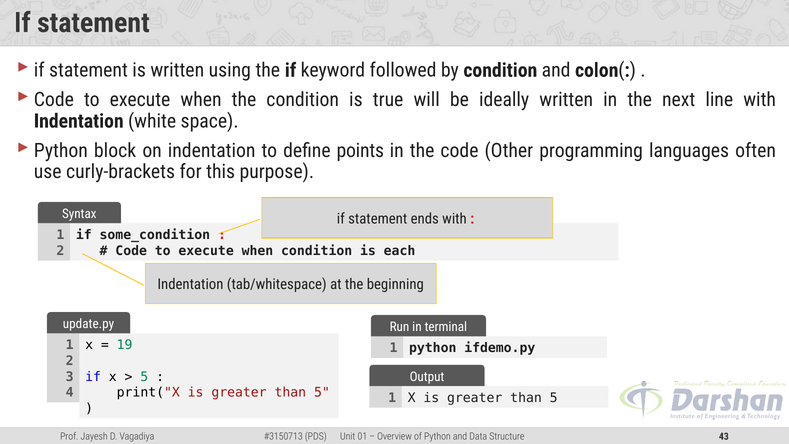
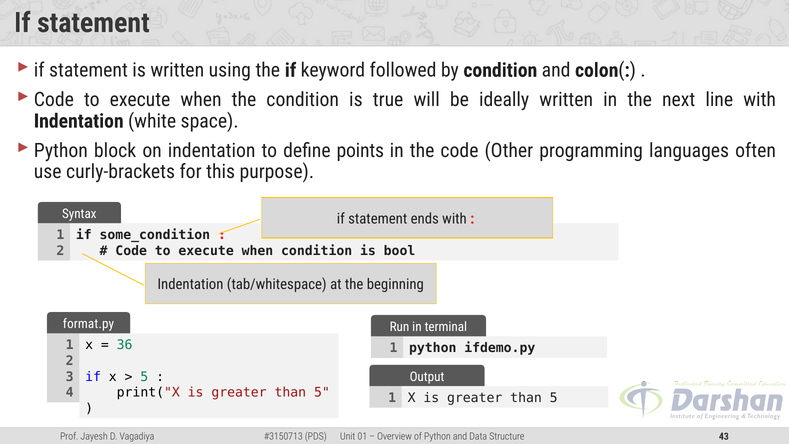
each: each -> bool
update.py: update.py -> format.py
19: 19 -> 36
